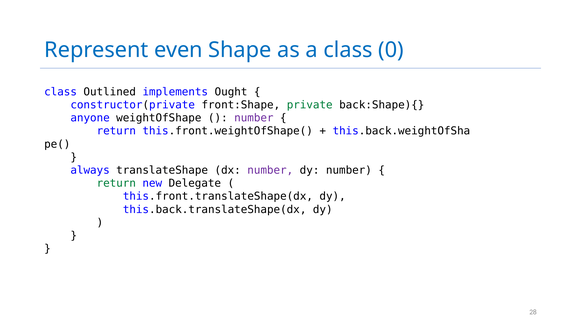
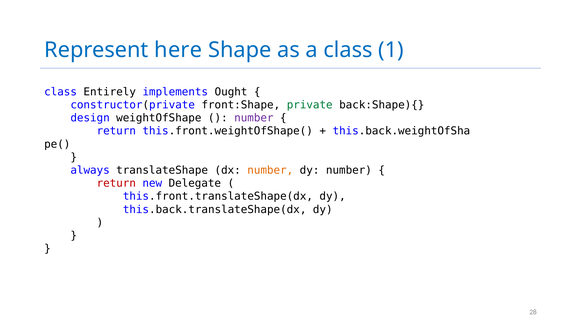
even: even -> here
0: 0 -> 1
Outlined: Outlined -> Entirely
anyone: anyone -> design
number at (270, 170) colour: purple -> orange
return at (116, 183) colour: green -> red
